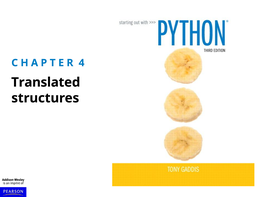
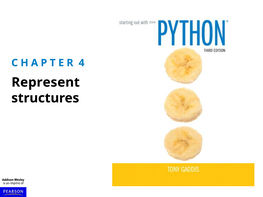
Translated: Translated -> Represent
